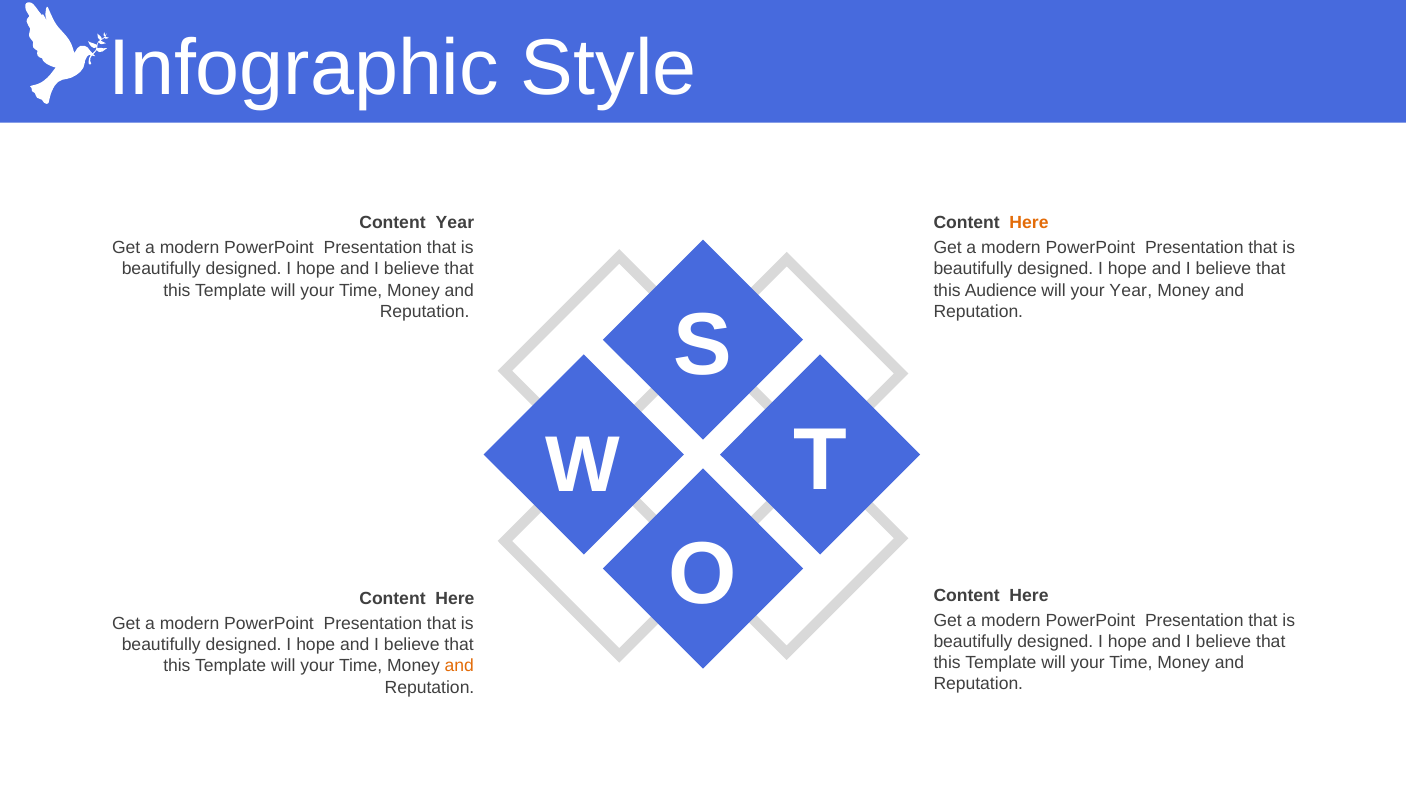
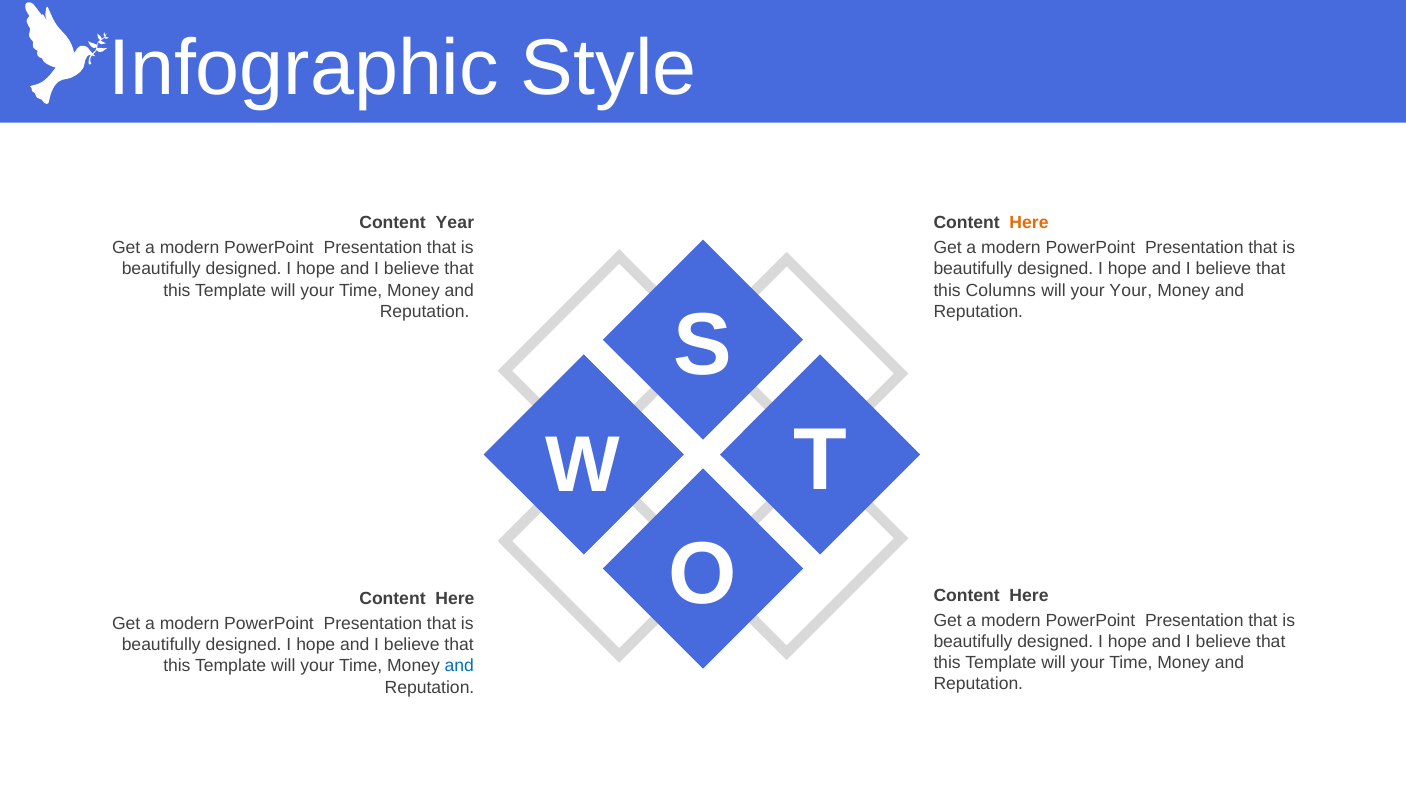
Audience: Audience -> Columns
your Year: Year -> Your
and at (459, 666) colour: orange -> blue
